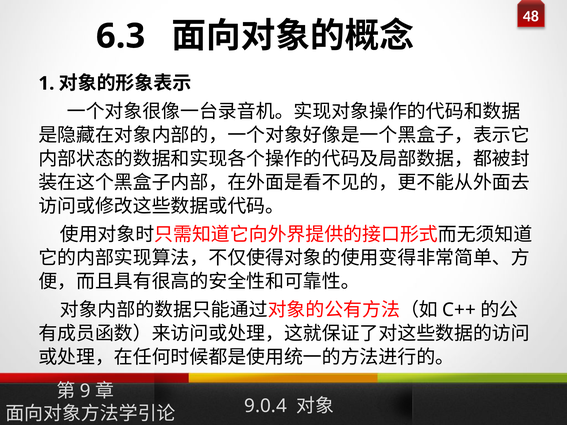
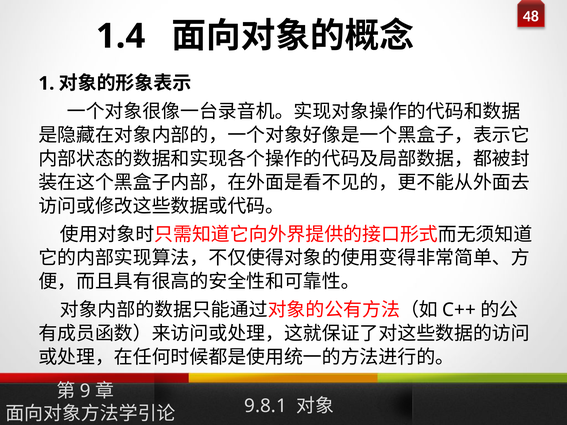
6.3: 6.3 -> 1.4
9.0.4: 9.0.4 -> 9.8.1
